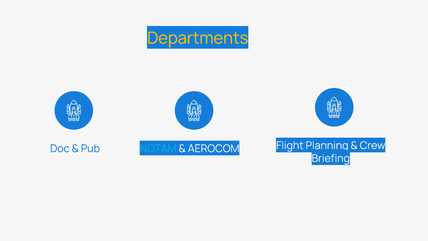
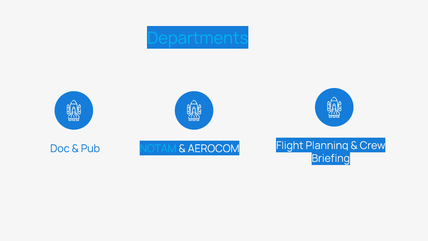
Departments colour: yellow -> light blue
